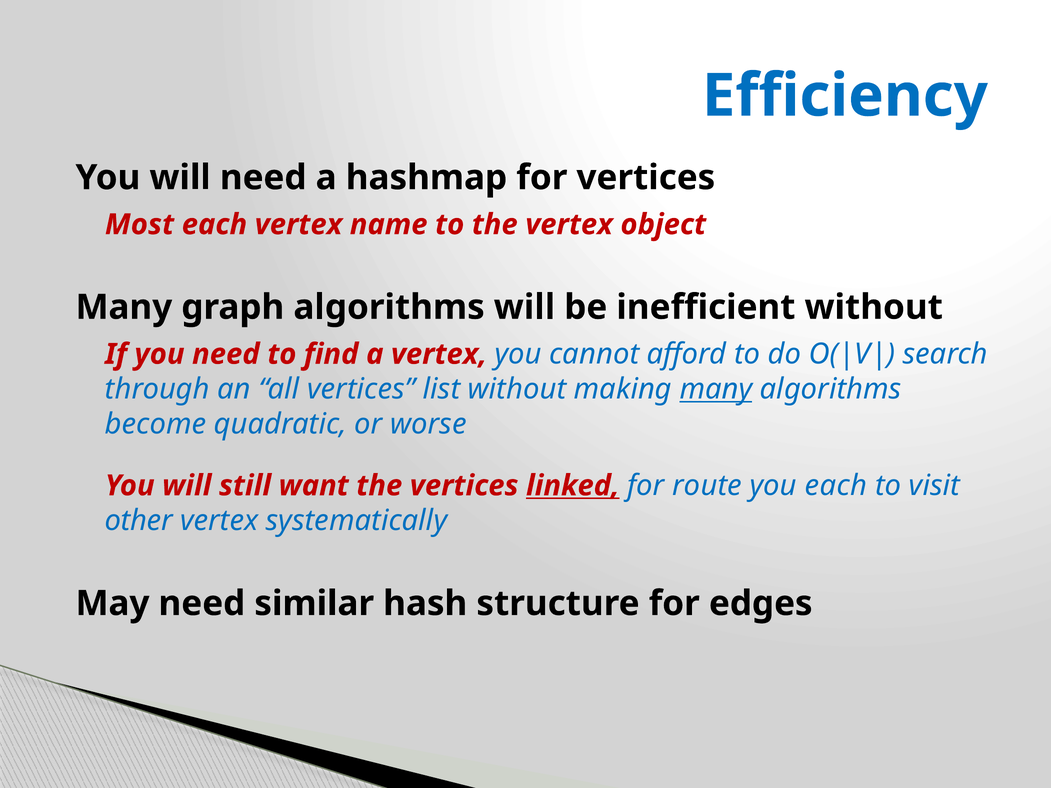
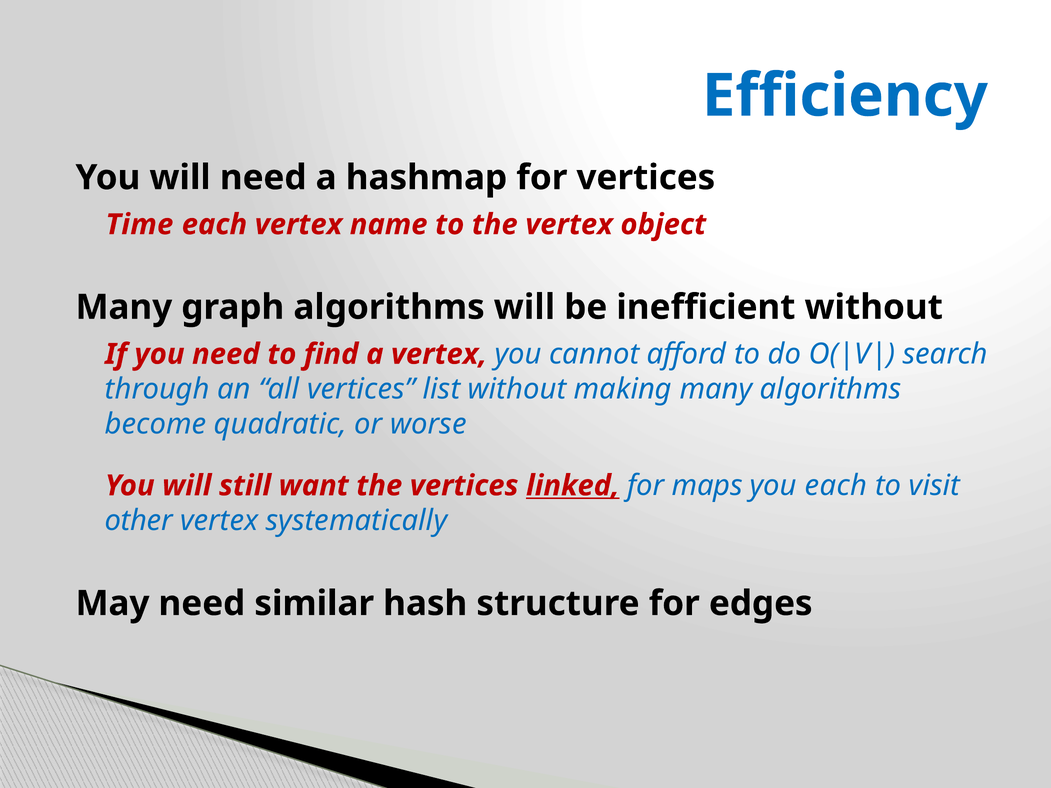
Most: Most -> Time
many at (716, 389) underline: present -> none
route: route -> maps
